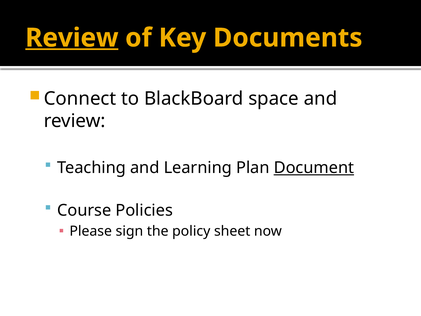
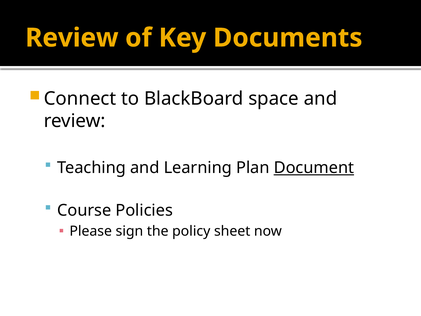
Review at (72, 38) underline: present -> none
